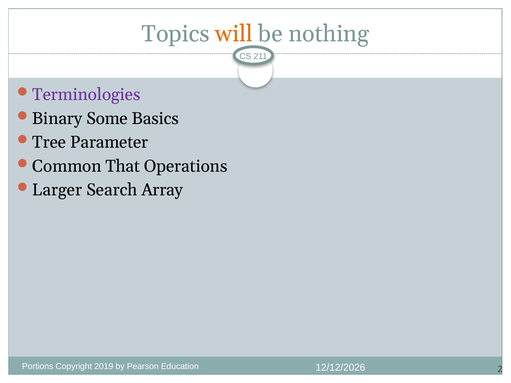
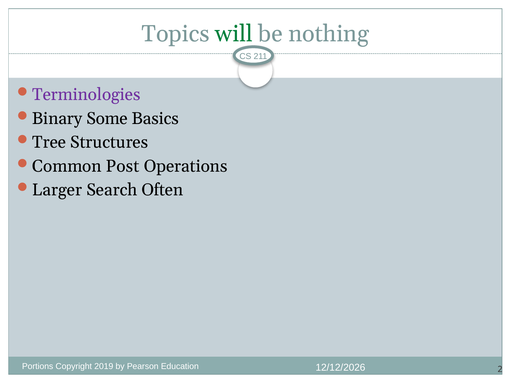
will colour: orange -> green
Parameter: Parameter -> Structures
That: That -> Post
Array: Array -> Often
